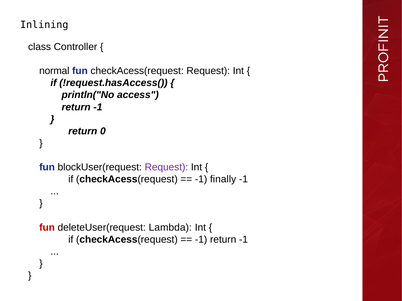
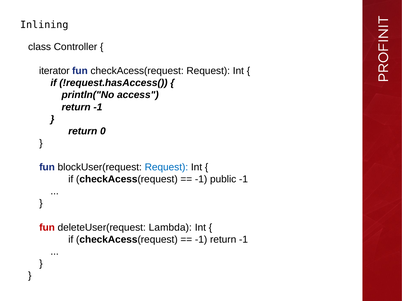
normal: normal -> iterator
Request at (166, 168) colour: purple -> blue
finally: finally -> public
